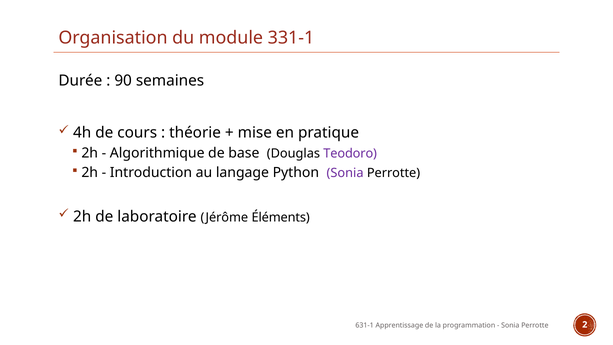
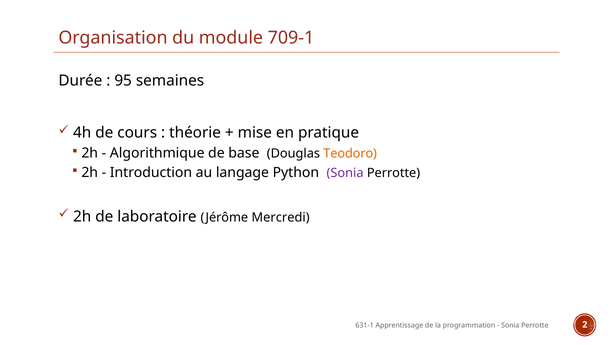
331-1: 331-1 -> 709-1
90: 90 -> 95
Teodoro colour: purple -> orange
Éléments: Éléments -> Mercredi
